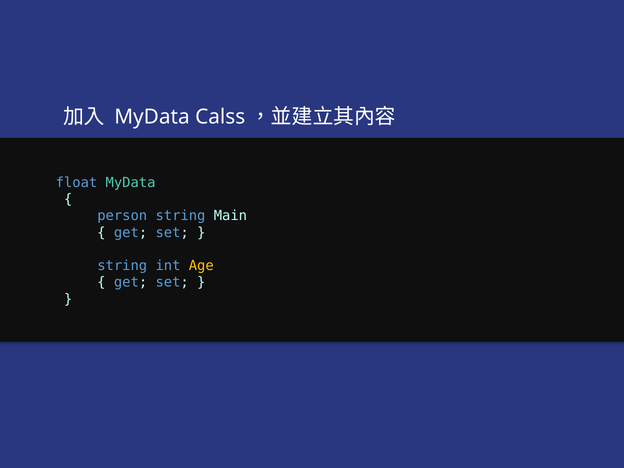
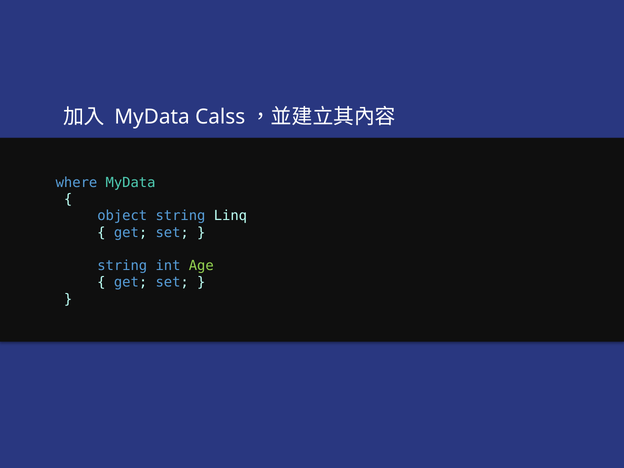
float: float -> where
person: person -> object
Main: Main -> Linq
Age colour: yellow -> light green
